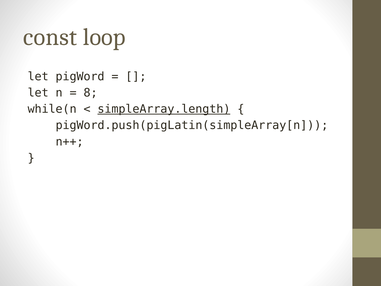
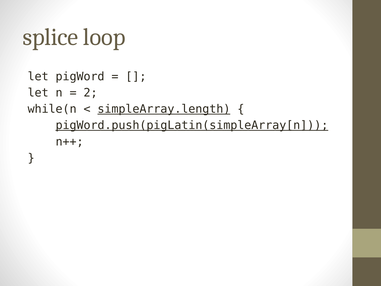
const: const -> splice
8: 8 -> 2
pigWord.push(pigLatin(simpleArray[n underline: none -> present
